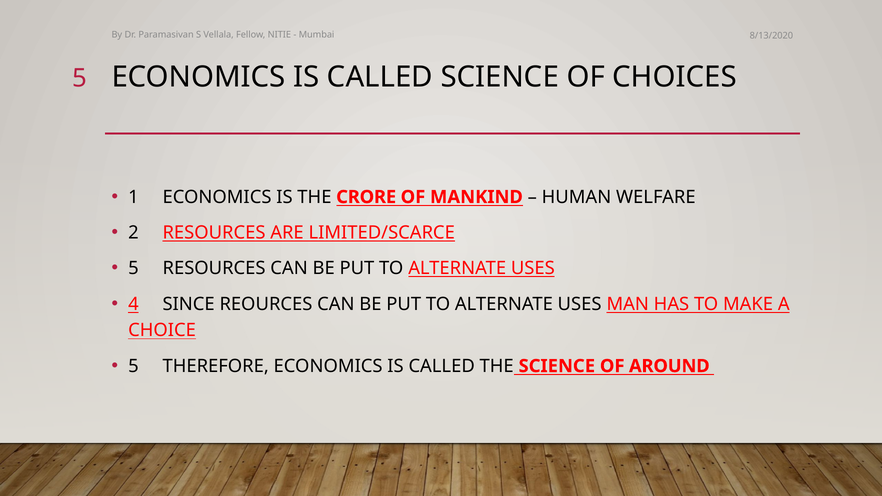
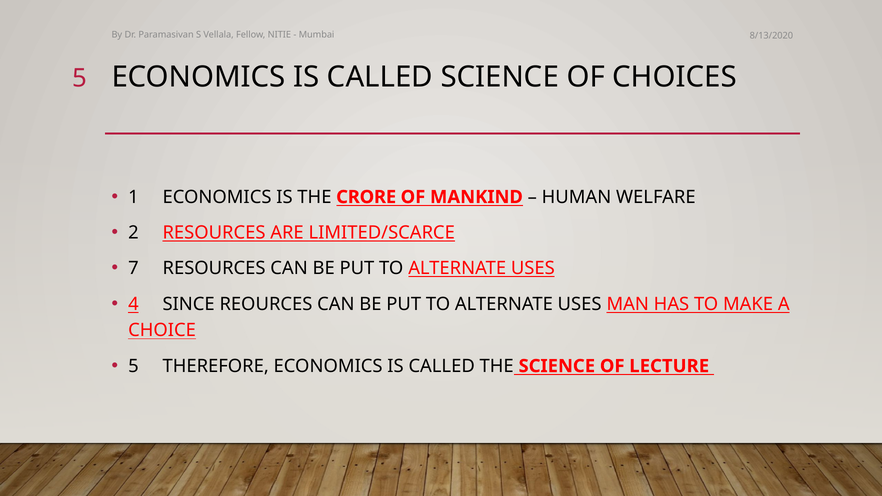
5 at (133, 268): 5 -> 7
AROUND: AROUND -> LECTURE
